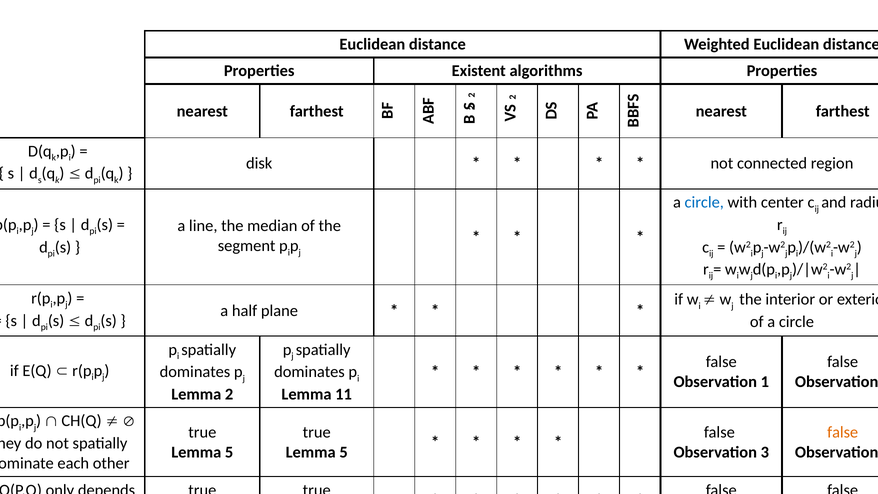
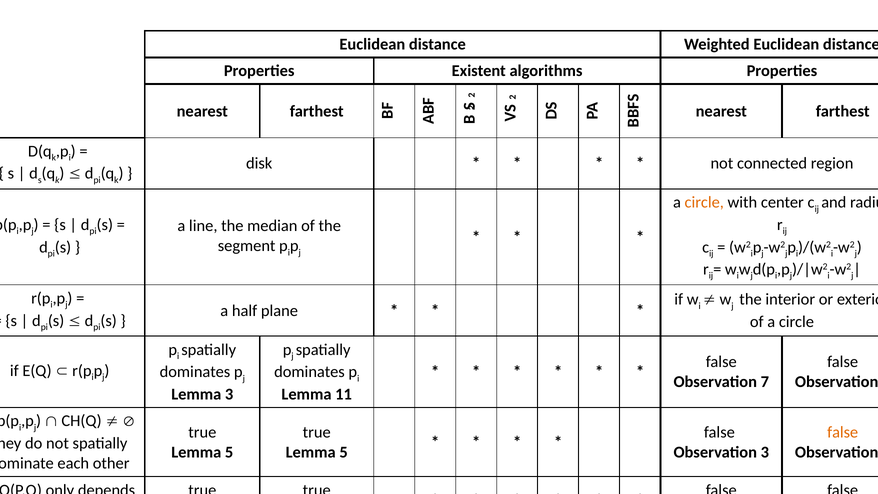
circle at (704, 202) colour: blue -> orange
1 at (765, 382): 1 -> 7
2 at (229, 394): 2 -> 3
